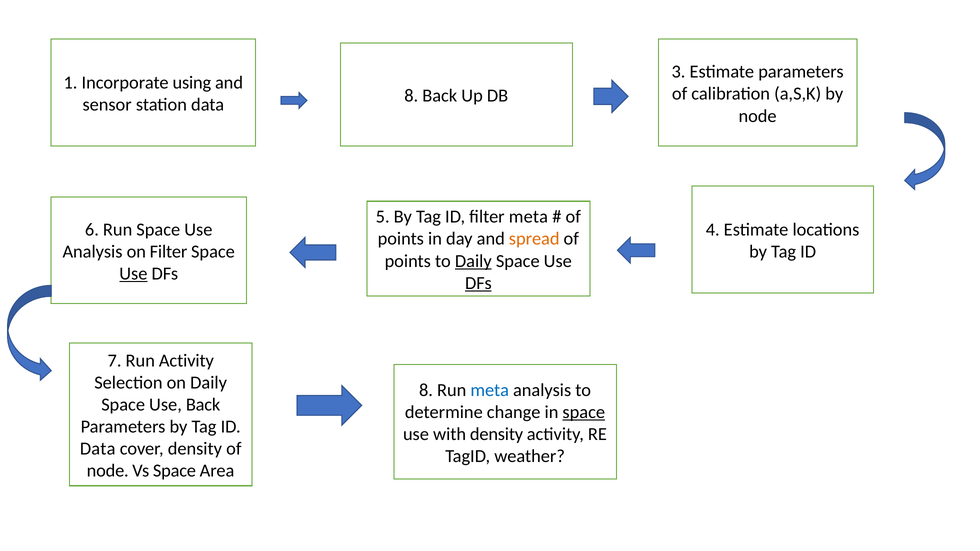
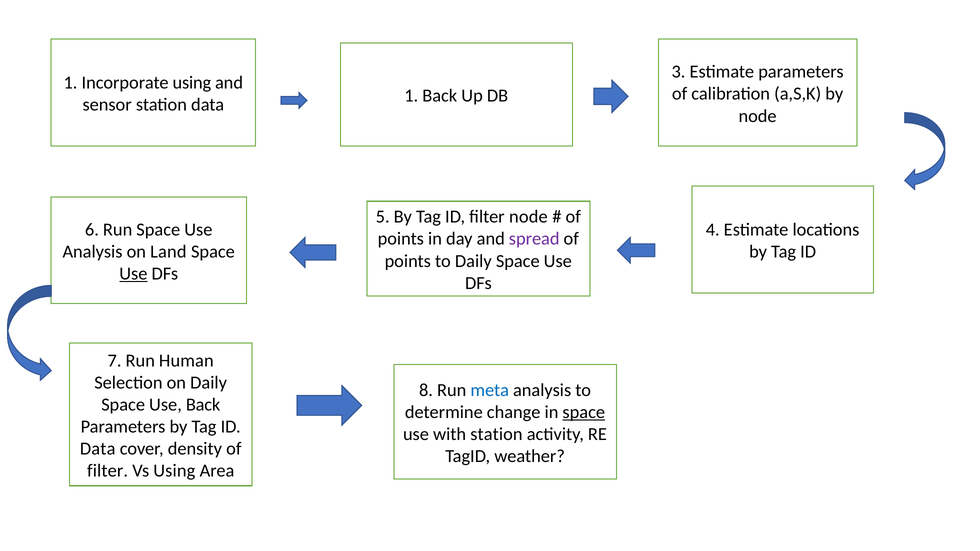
data 8: 8 -> 1
filter meta: meta -> node
spread colour: orange -> purple
on Filter: Filter -> Land
Daily at (473, 261) underline: present -> none
DFs at (478, 283) underline: present -> none
Run Activity: Activity -> Human
with density: density -> station
node at (108, 471): node -> filter
Vs Space: Space -> Using
